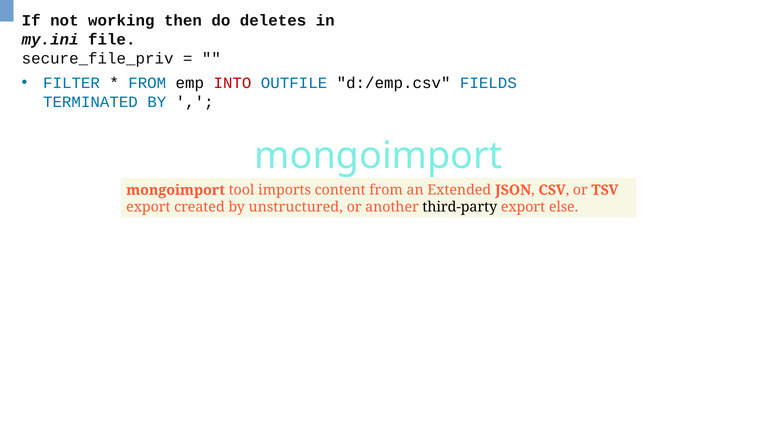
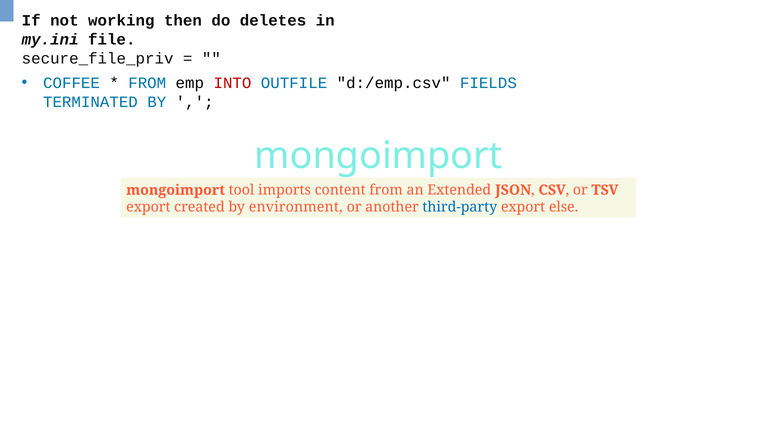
FILTER: FILTER -> COFFEE
unstructured: unstructured -> environment
third-party colour: black -> blue
